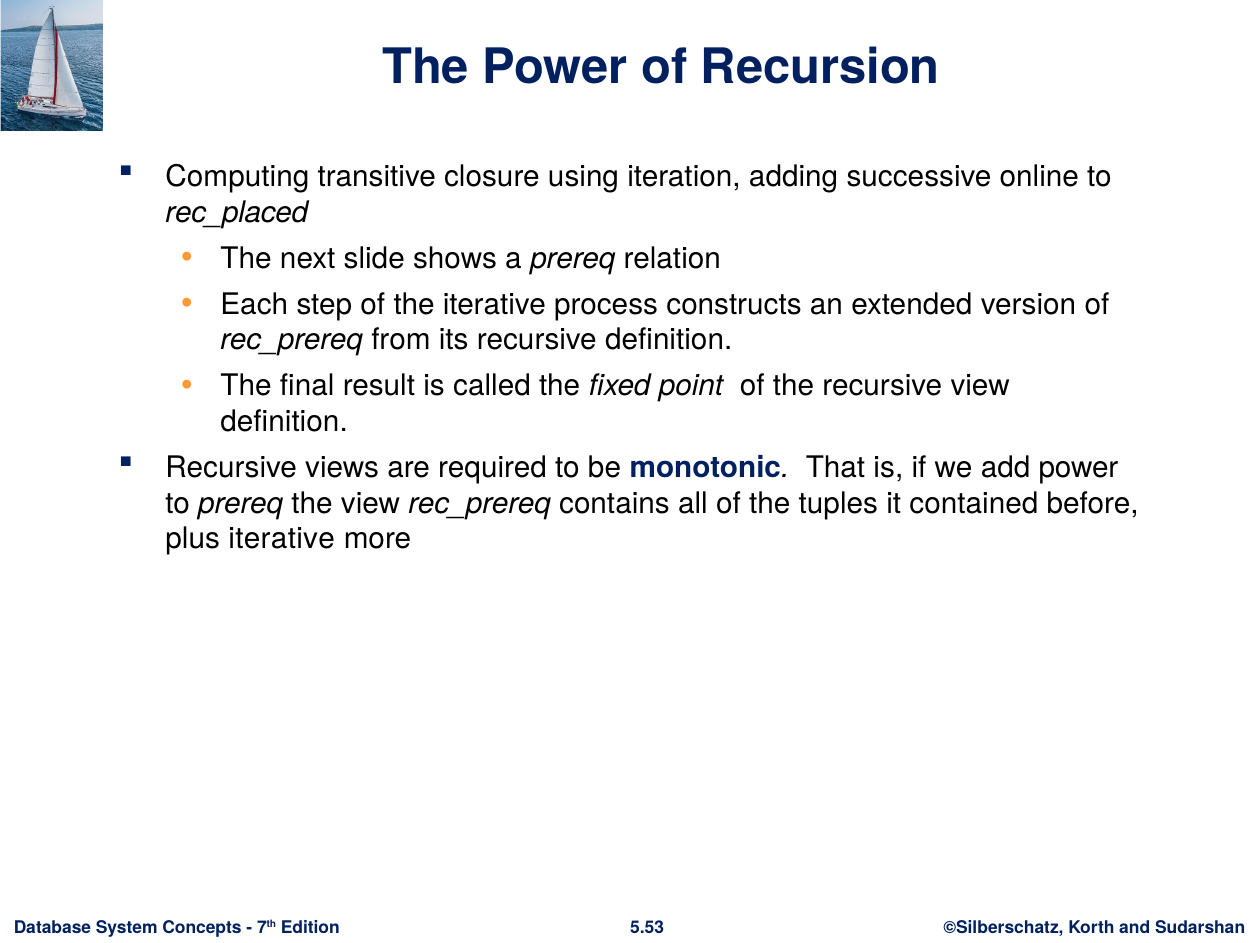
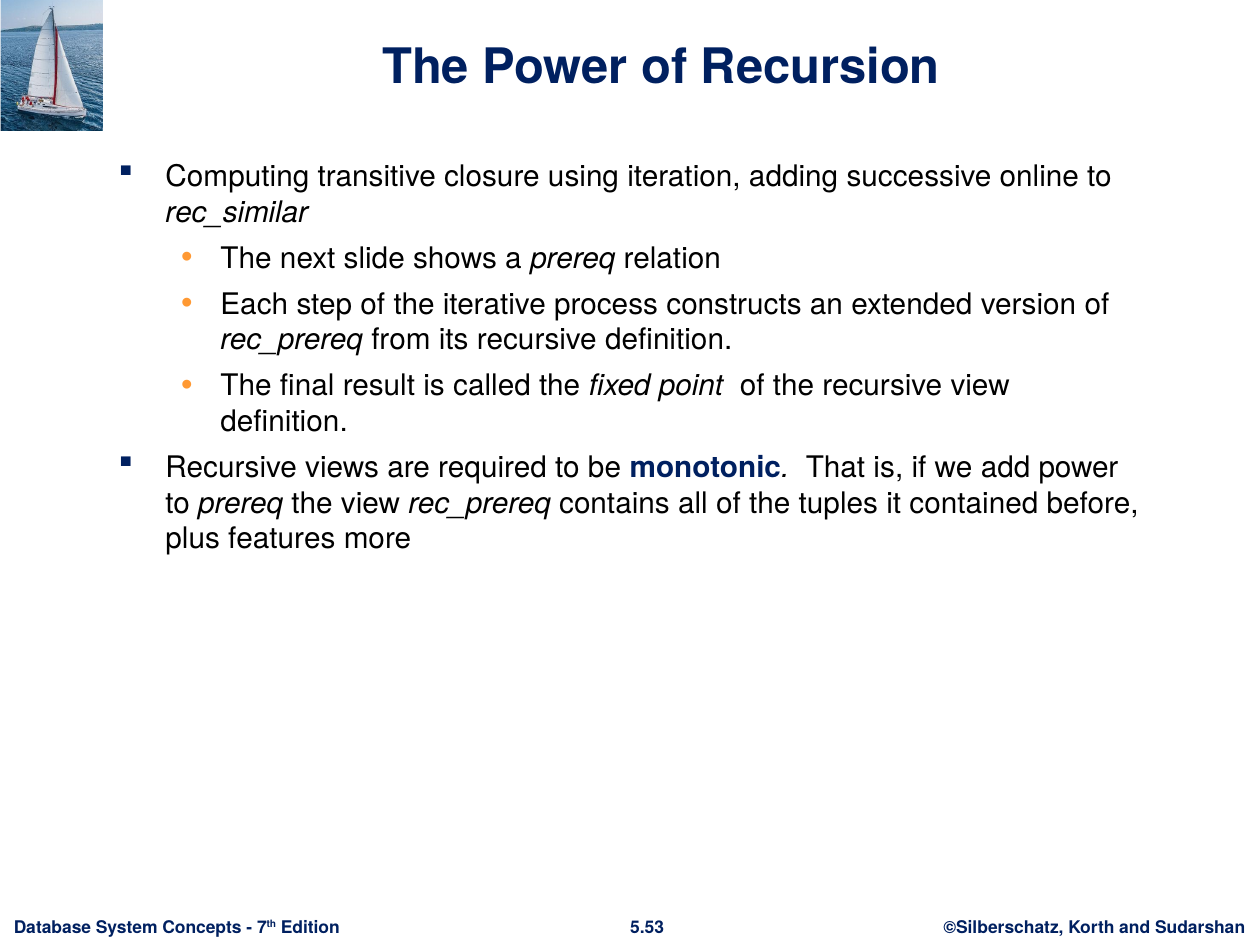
rec_placed: rec_placed -> rec_similar
plus iterative: iterative -> features
